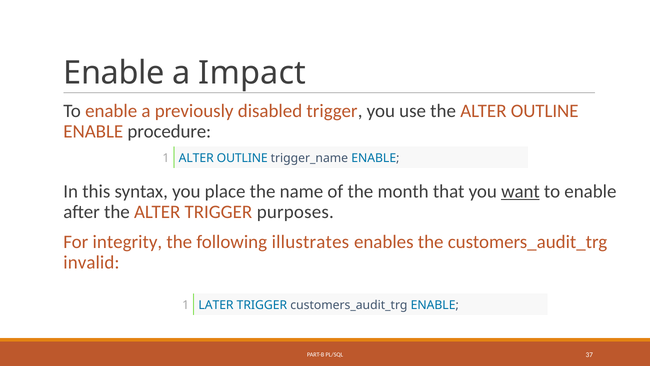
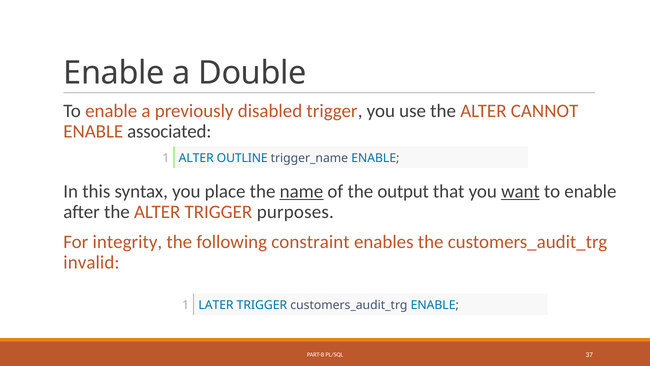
Impact: Impact -> Double
the ALTER OUTLINE: OUTLINE -> CANNOT
procedure: procedure -> associated
name underline: none -> present
month: month -> output
illustrates: illustrates -> constraint
